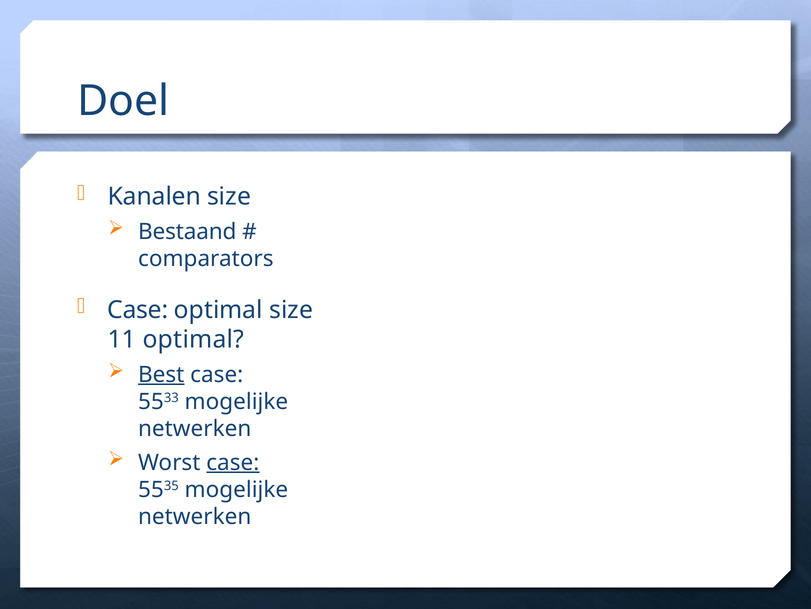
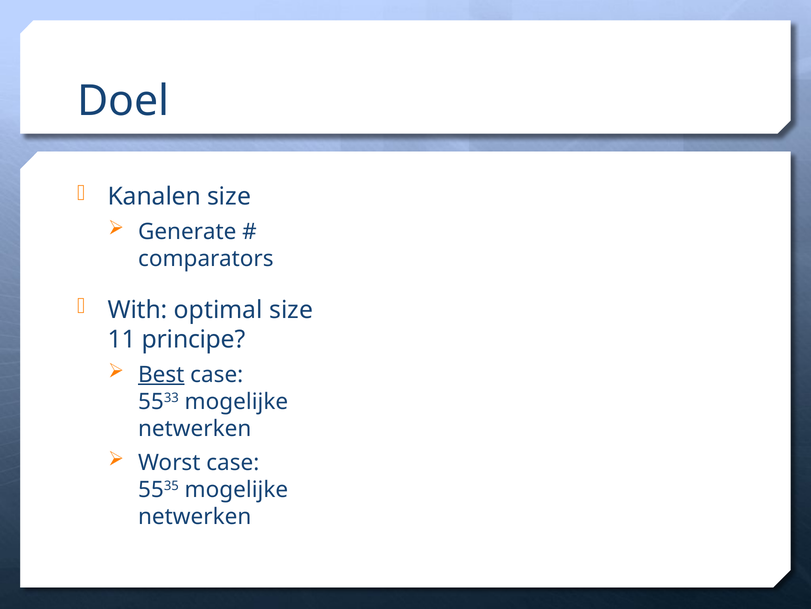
Bestaand: Bestaand -> Generate
Case at (138, 309): Case -> With
11 optimal: optimal -> principe
case at (233, 462) underline: present -> none
